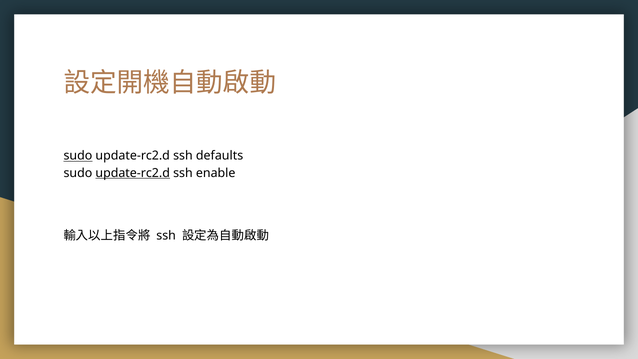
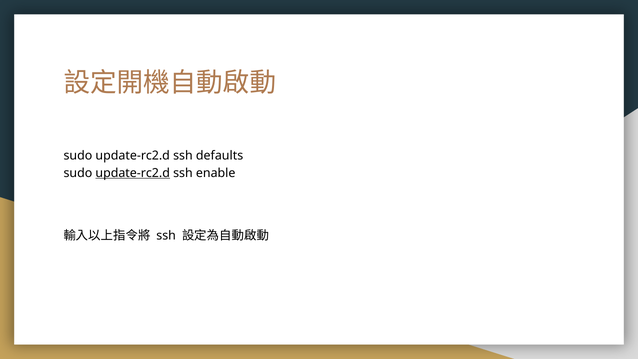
sudo at (78, 156) underline: present -> none
